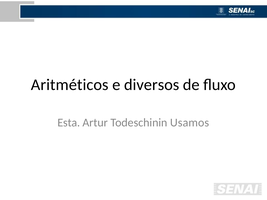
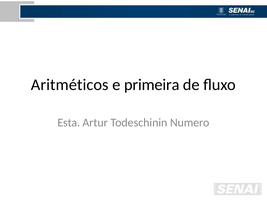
diversos: diversos -> primeira
Usamos: Usamos -> Numero
